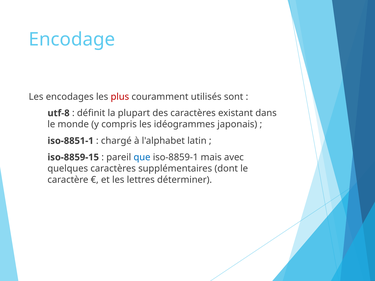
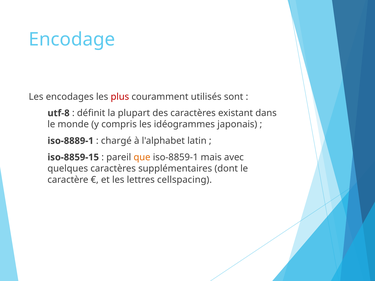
iso-8851-1: iso-8851-1 -> iso-8889-1
que colour: blue -> orange
déterminer: déterminer -> cellspacing
